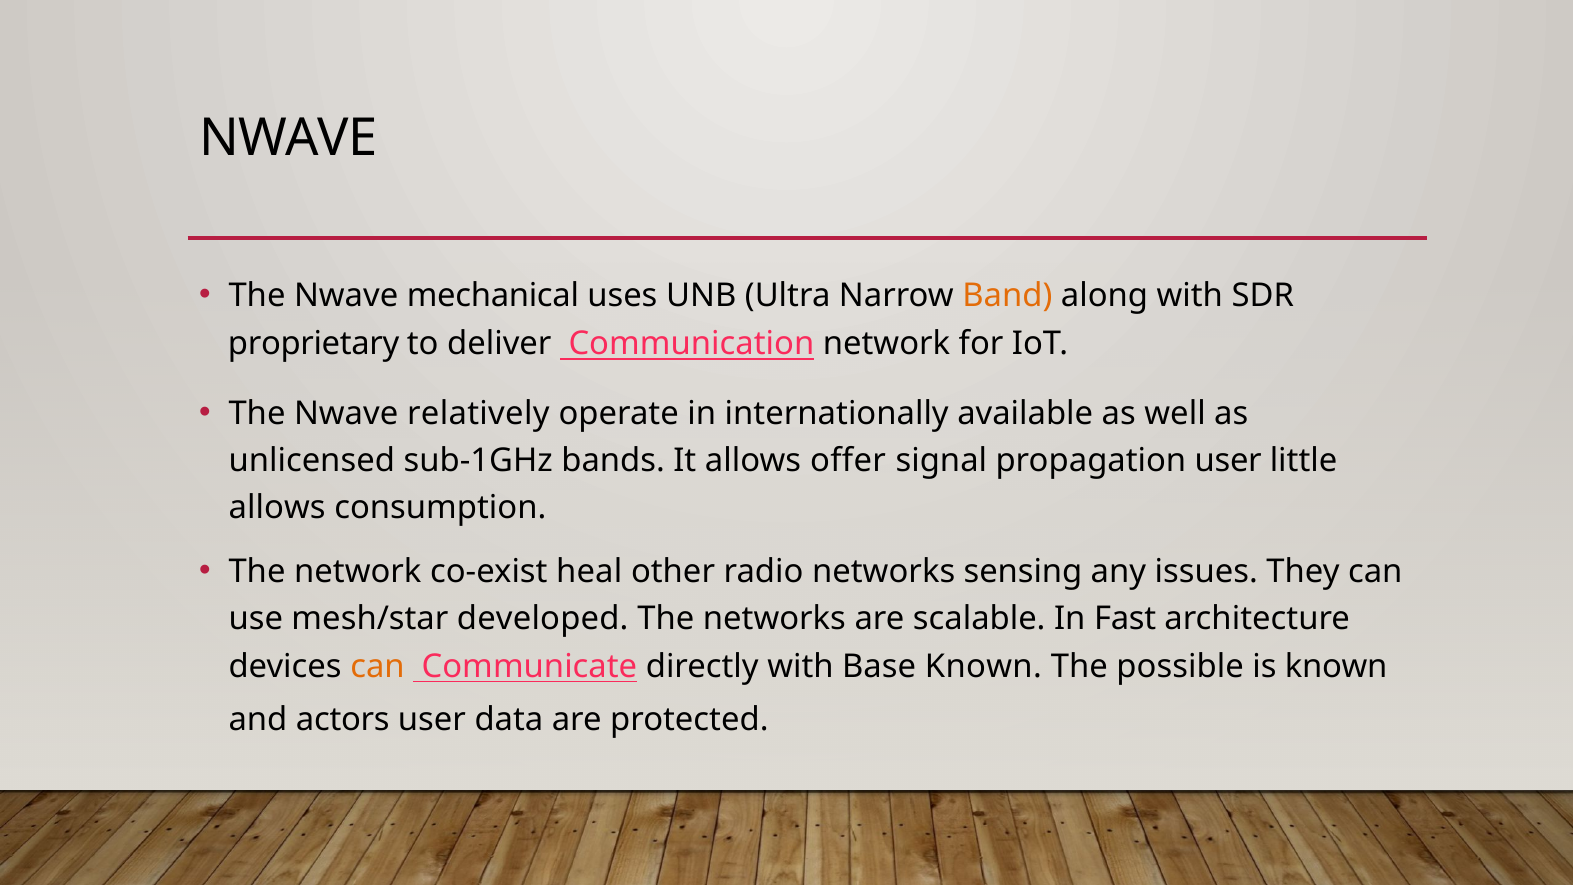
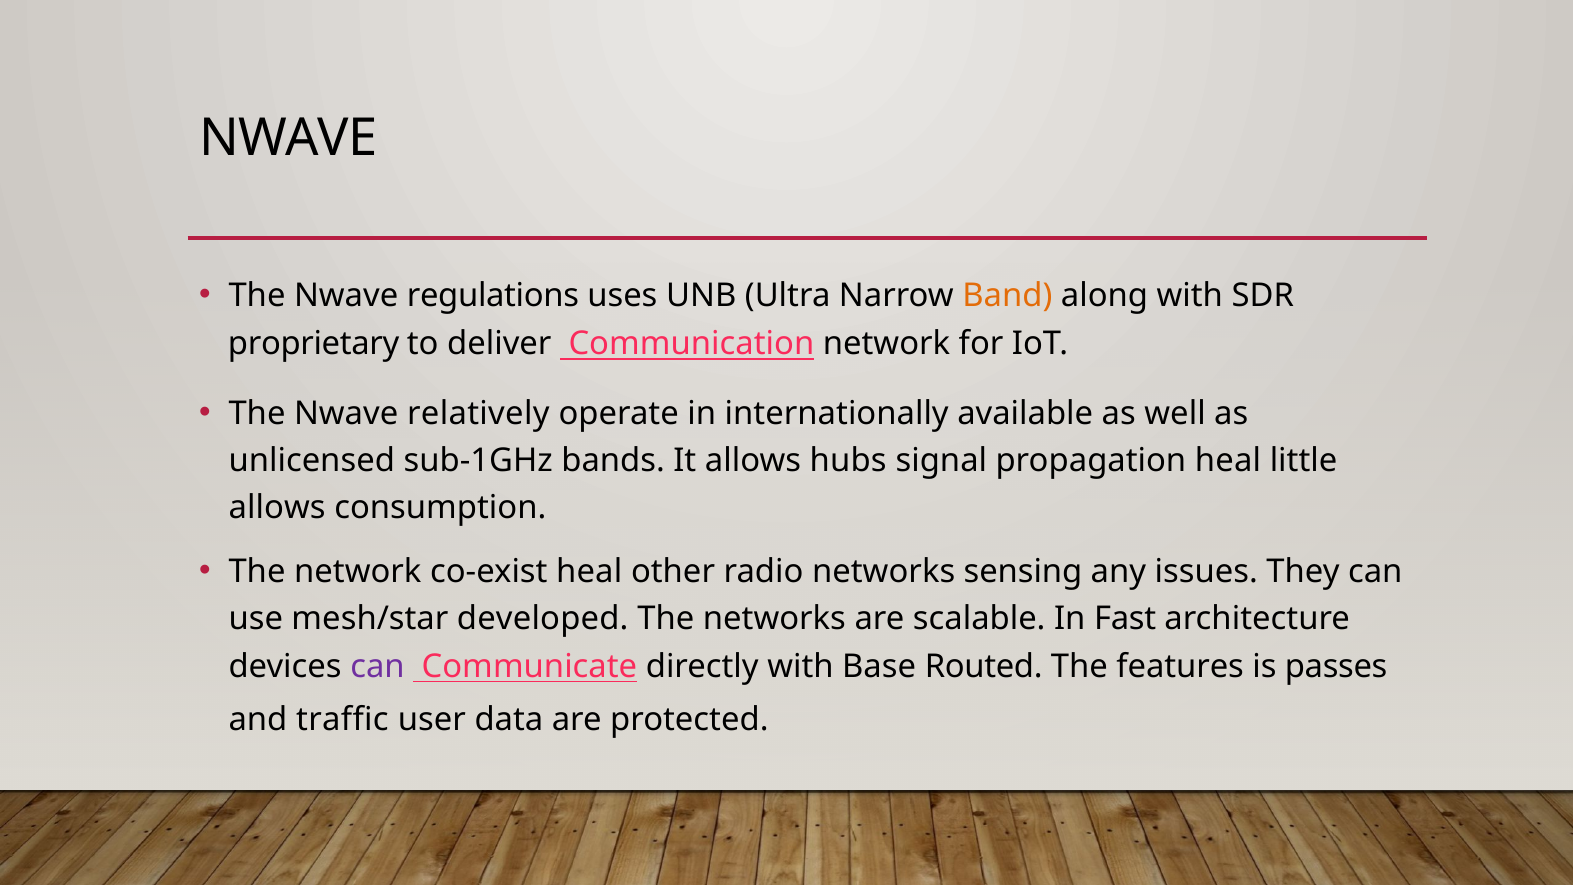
mechanical: mechanical -> regulations
offer: offer -> hubs
propagation user: user -> heal
can at (377, 667) colour: orange -> purple
Base Known: Known -> Routed
possible: possible -> features
is known: known -> passes
actors: actors -> traffic
